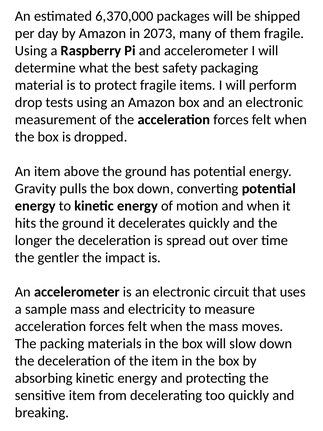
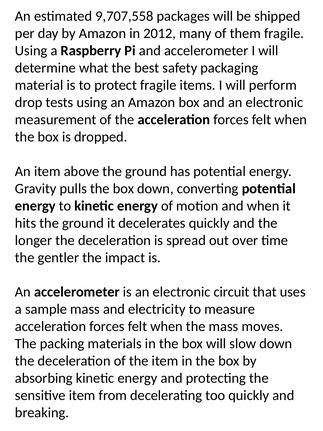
6,370,000: 6,370,000 -> 9,707,558
2073: 2073 -> 2012
